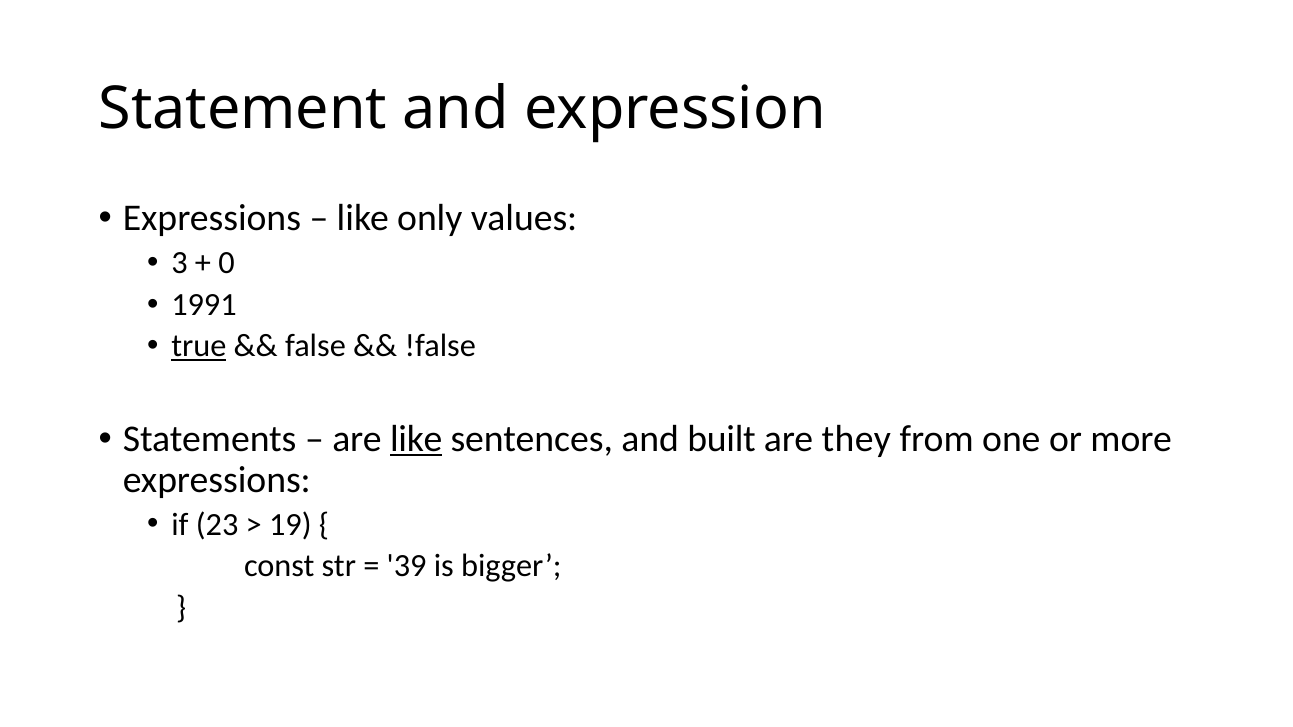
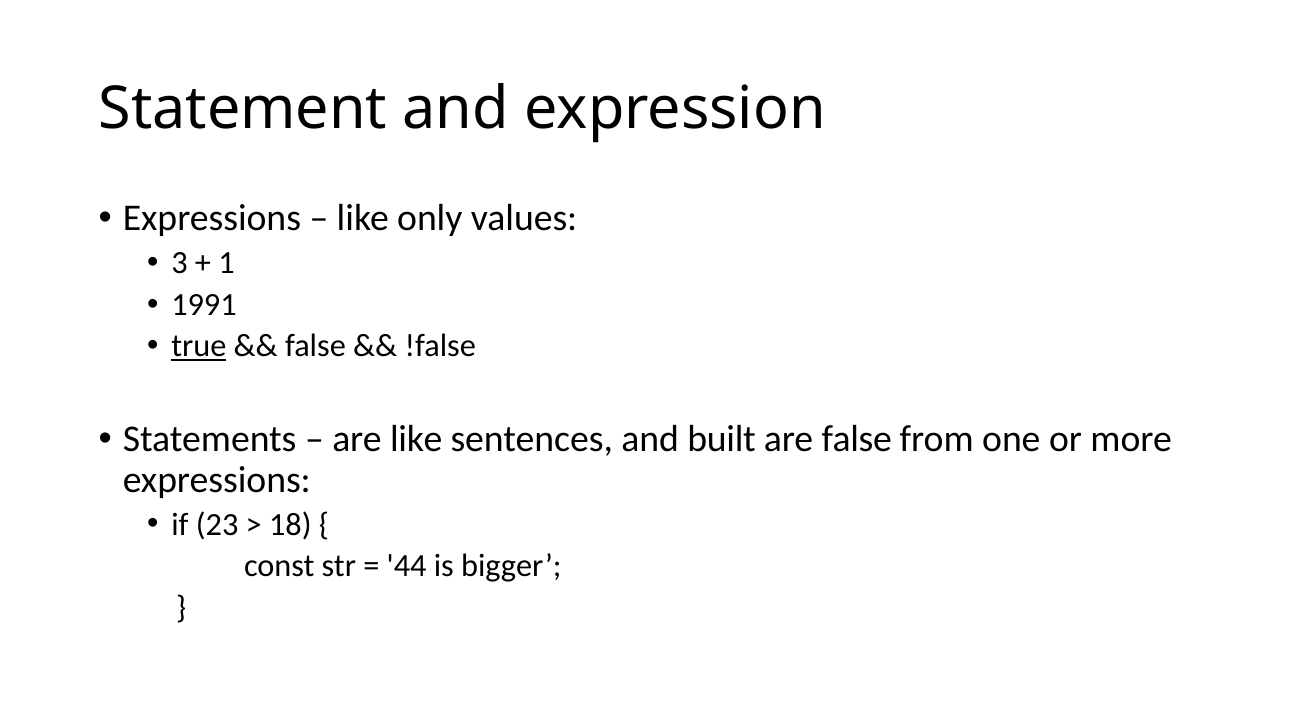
0: 0 -> 1
like at (416, 439) underline: present -> none
are they: they -> false
19: 19 -> 18
39: 39 -> 44
